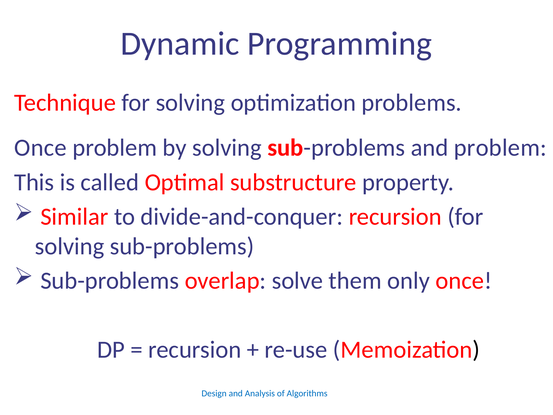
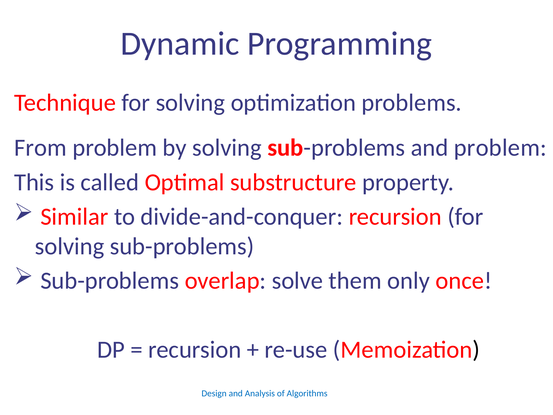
Once at (40, 148): Once -> From
